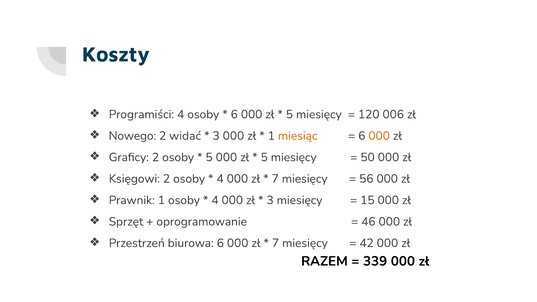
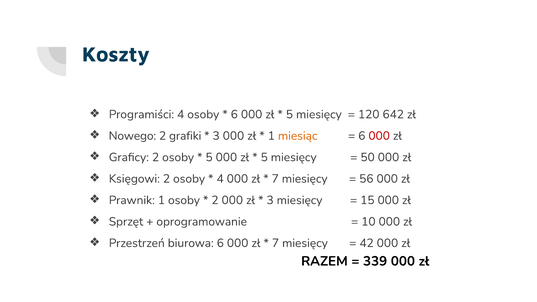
006: 006 -> 642
widać: widać -> grafiki
000 at (379, 136) colour: orange -> red
4 at (215, 200): 4 -> 2
46: 46 -> 10
